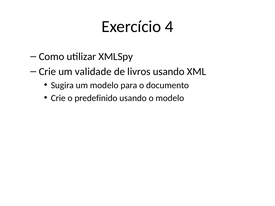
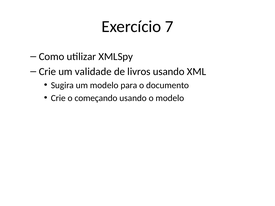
4: 4 -> 7
predefinido: predefinido -> começando
